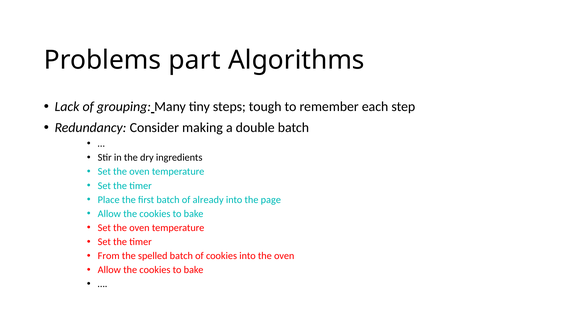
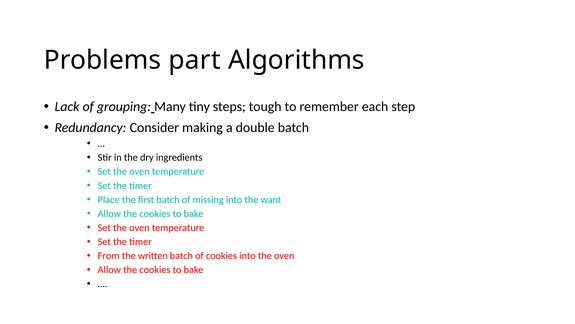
already: already -> missing
page: page -> want
spelled: spelled -> written
